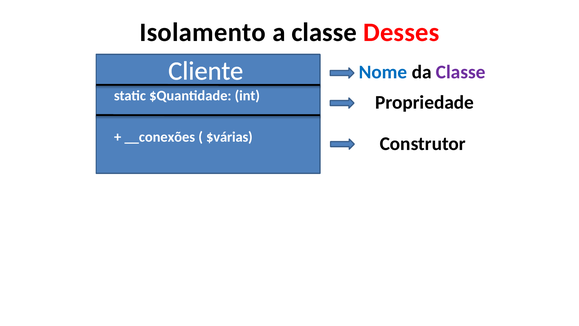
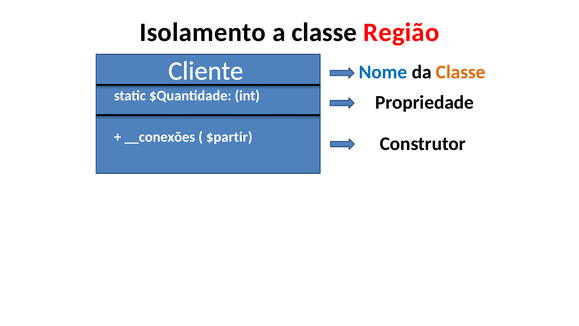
Desses: Desses -> Região
Classe at (461, 72) colour: purple -> orange
$várias: $várias -> $partir
